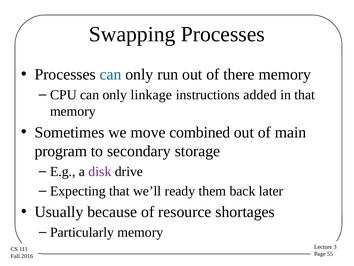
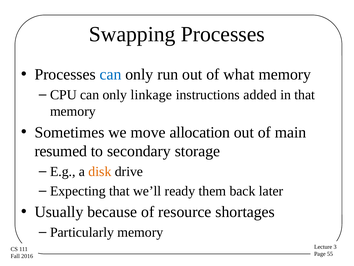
there: there -> what
combined: combined -> allocation
program: program -> resumed
disk colour: purple -> orange
